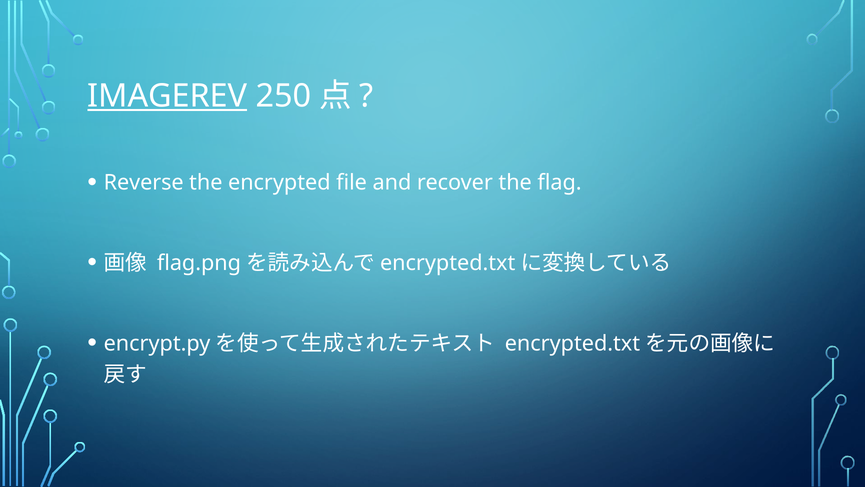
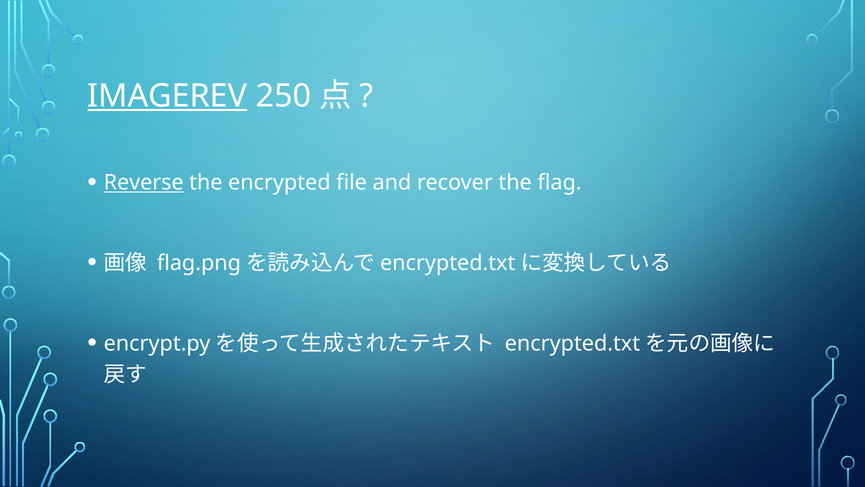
Reverse underline: none -> present
